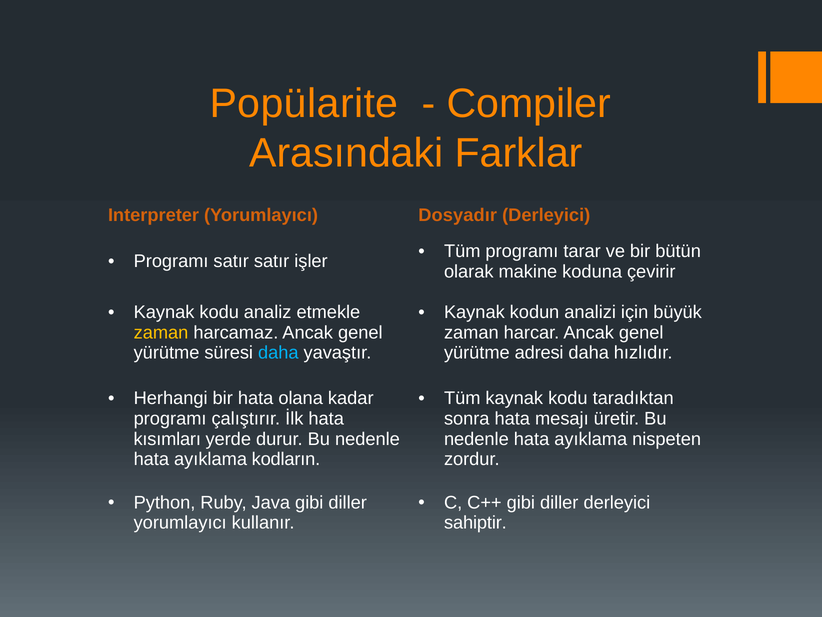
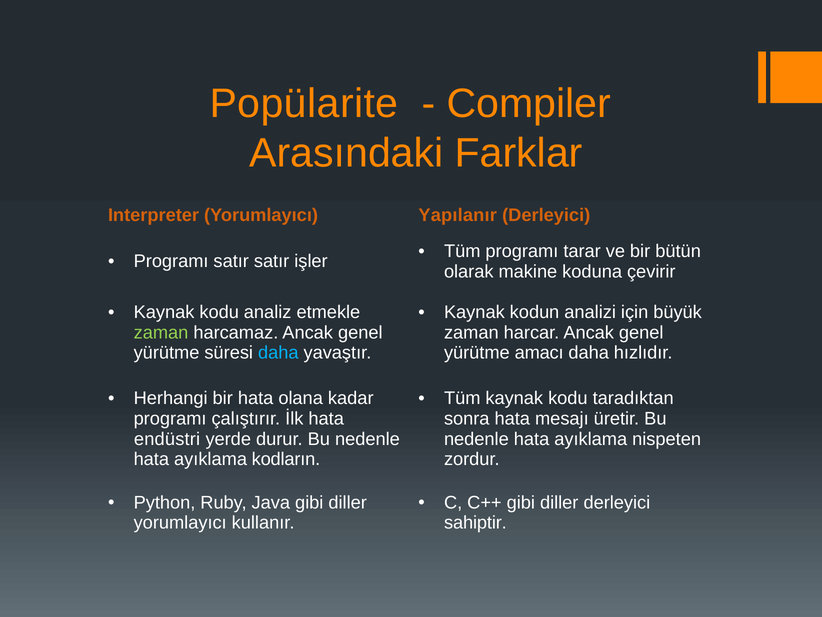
Dosyadır: Dosyadır -> Yapılanır
zaman at (161, 332) colour: yellow -> light green
adresi: adresi -> amacı
kısımları: kısımları -> endüstri
